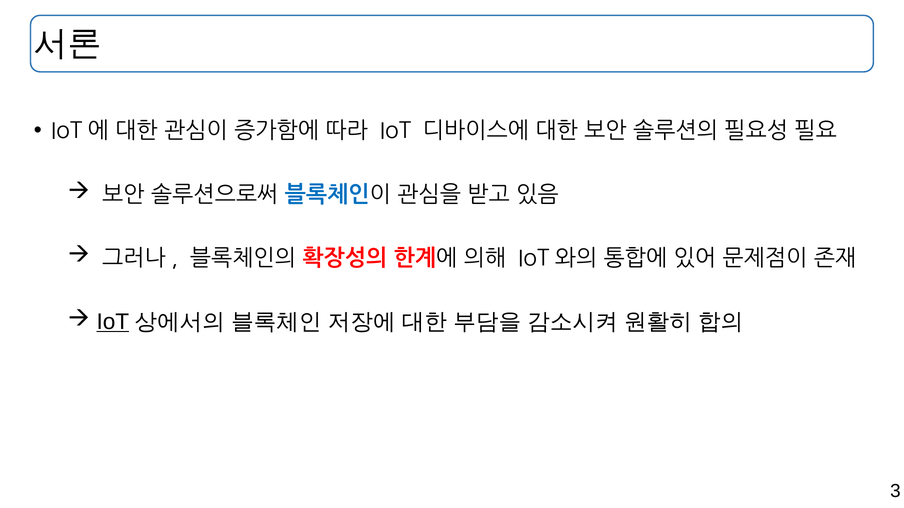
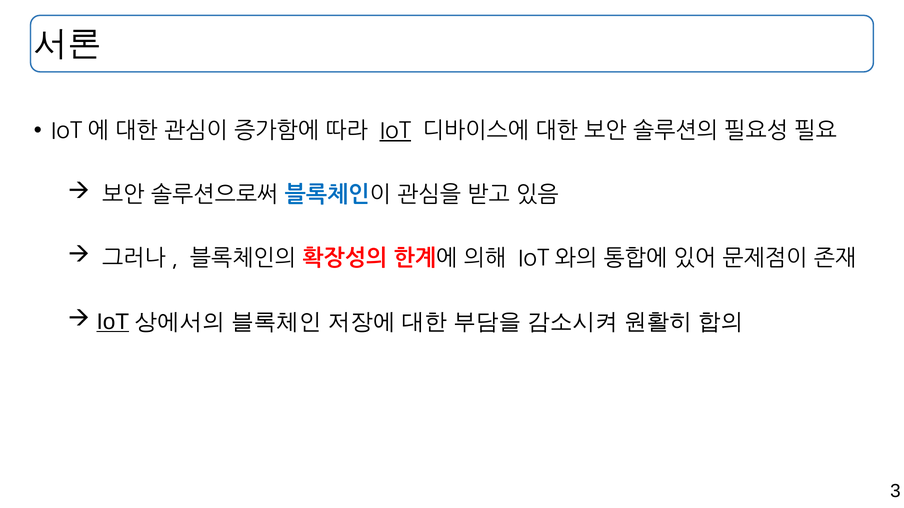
IoT at (395, 131) underline: none -> present
